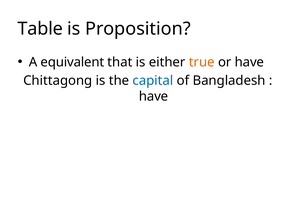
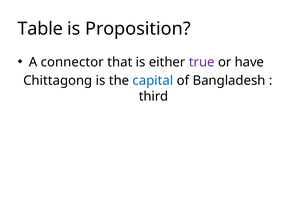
equivalent: equivalent -> connector
true colour: orange -> purple
have at (154, 96): have -> third
